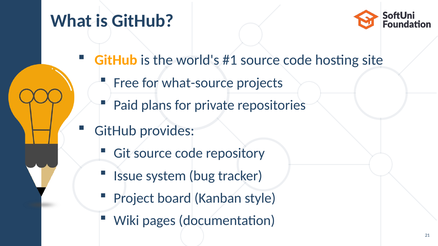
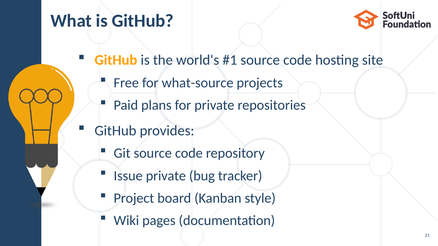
Issue system: system -> private
